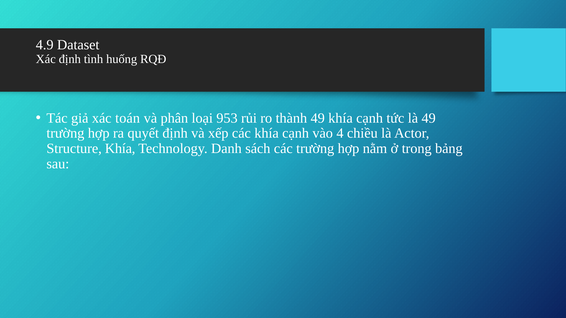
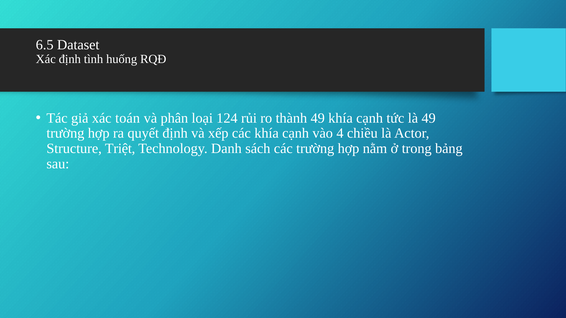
4.9: 4.9 -> 6.5
953: 953 -> 124
Structure Khía: Khía -> Triệt
